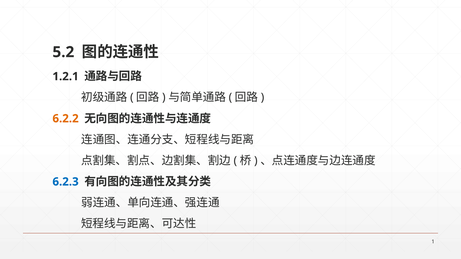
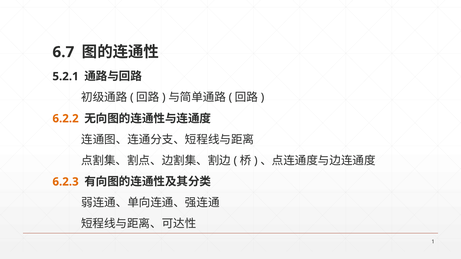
5.2: 5.2 -> 6.7
1.2.1: 1.2.1 -> 5.2.1
6.2.3 colour: blue -> orange
